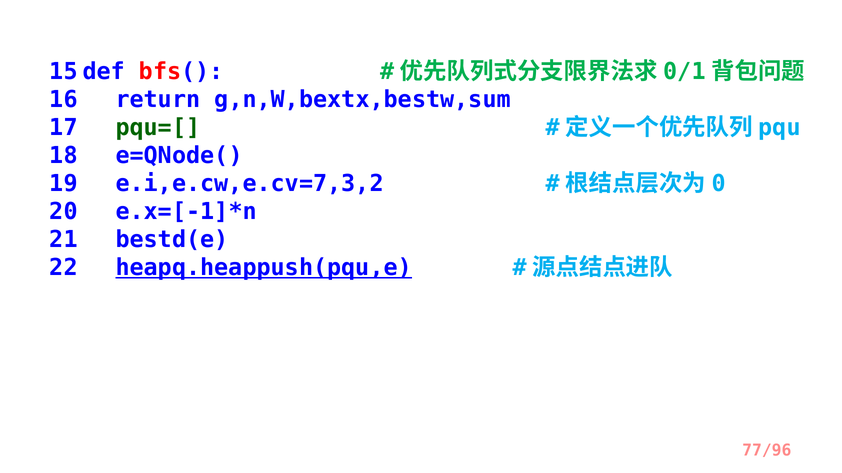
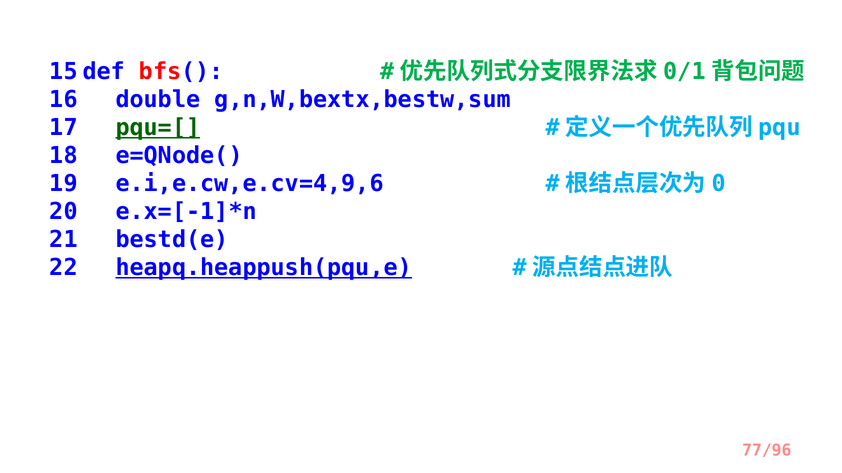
return: return -> double
pqu=[ underline: none -> present
e.i,e.cw,e.cv=7,3,2: e.i,e.cw,e.cv=7,3,2 -> e.i,e.cw,e.cv=4,9,6
